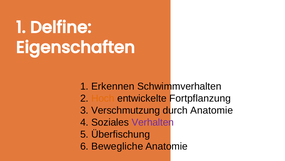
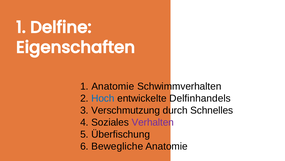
1 Erkennen: Erkennen -> Anatomie
Hoch colour: orange -> blue
Fortpflanzung: Fortpflanzung -> Delfinhandels
durch Anatomie: Anatomie -> Schnelles
